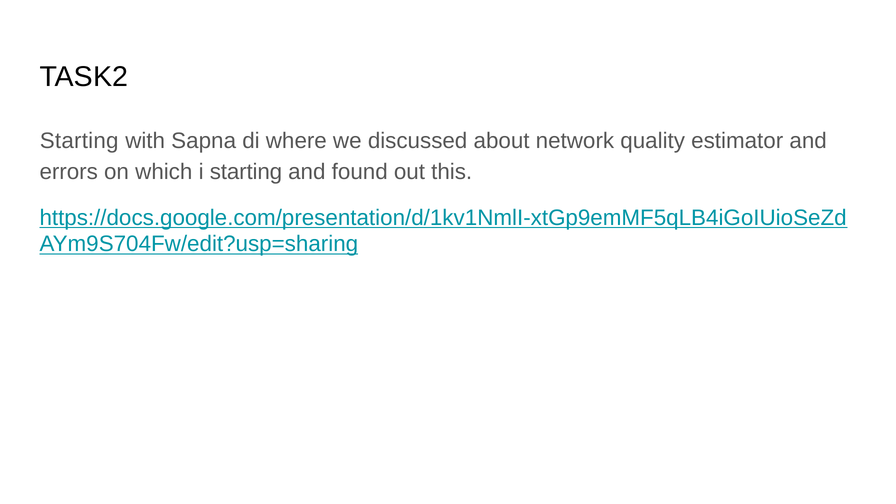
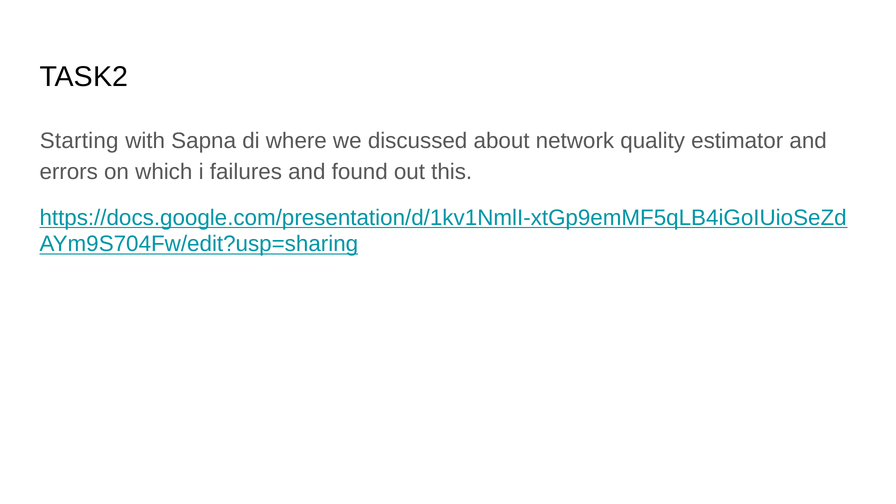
i starting: starting -> failures
